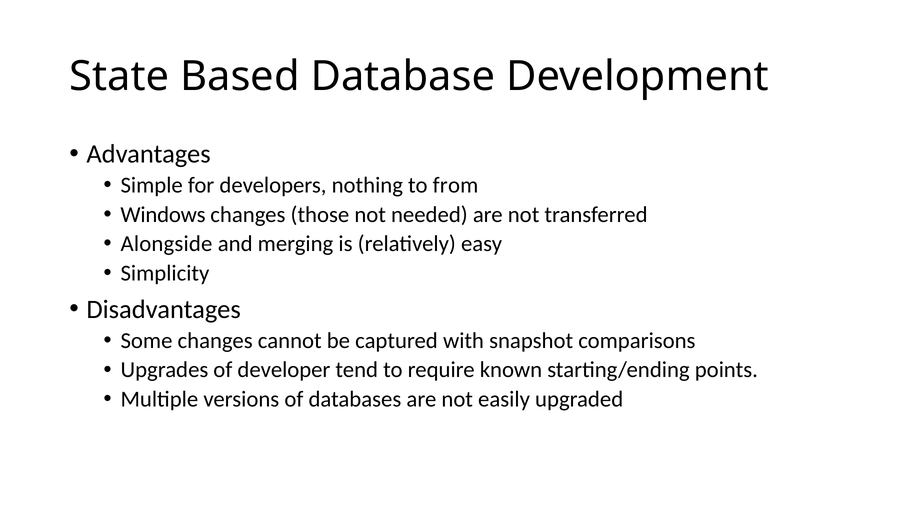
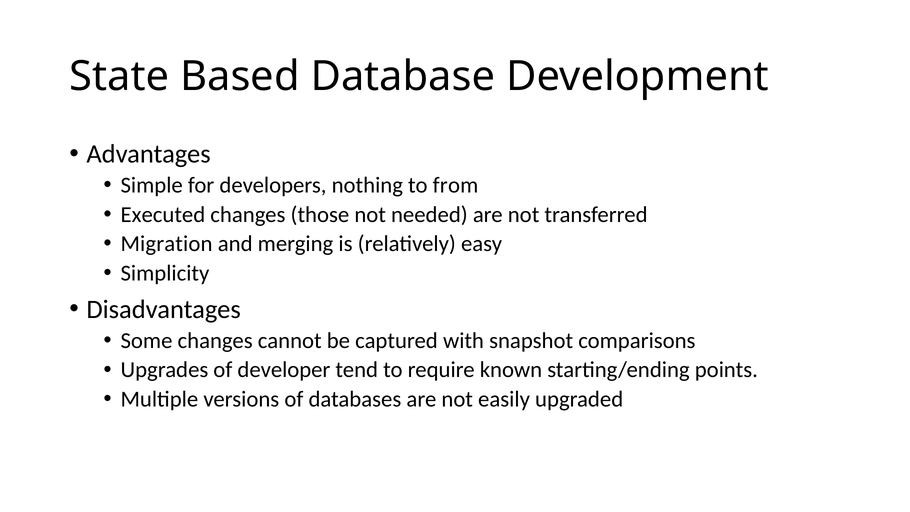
Windows: Windows -> Executed
Alongside: Alongside -> Migration
